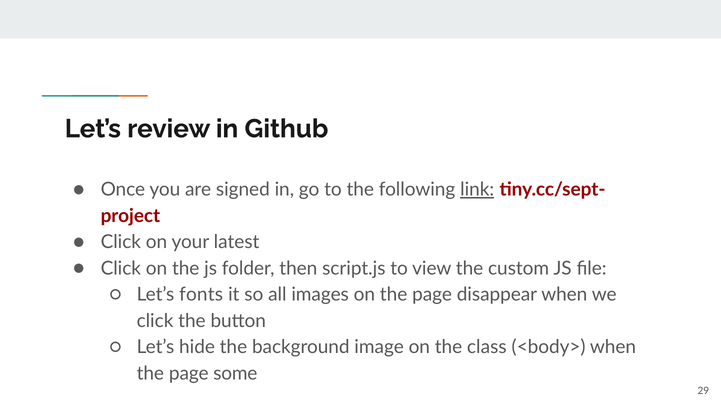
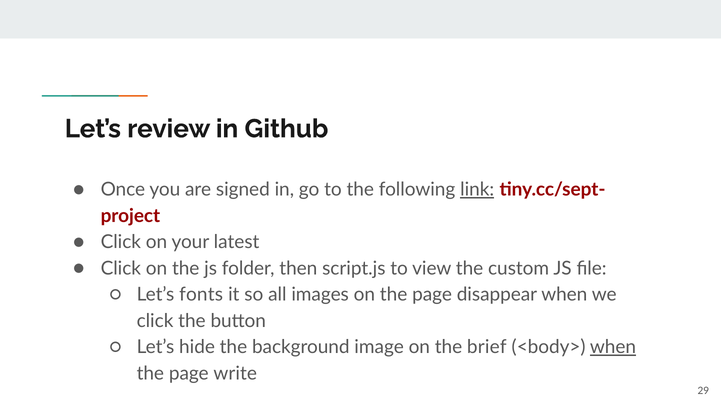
class: class -> brief
when at (613, 347) underline: none -> present
some: some -> write
